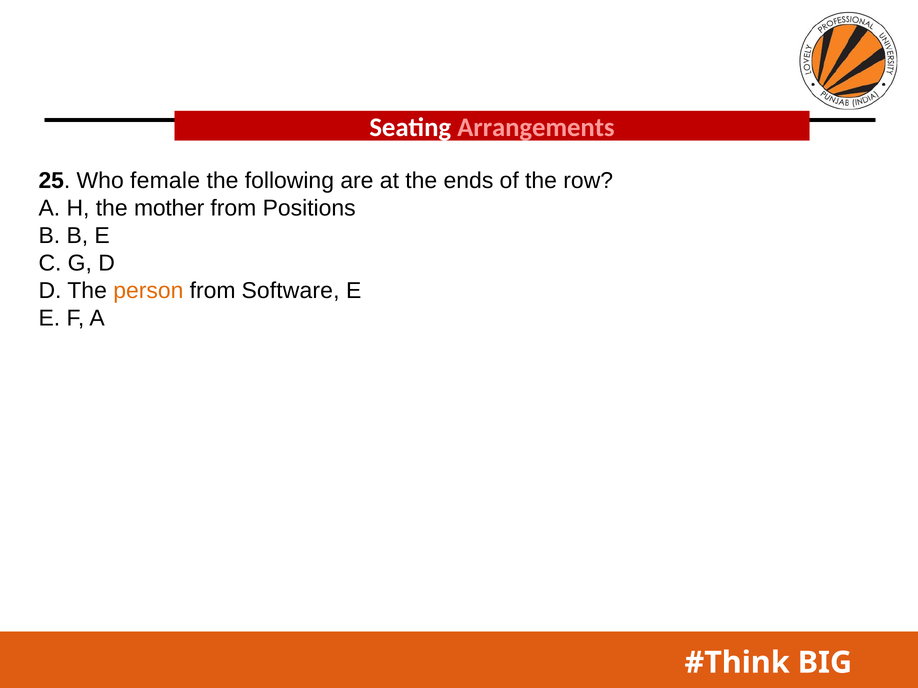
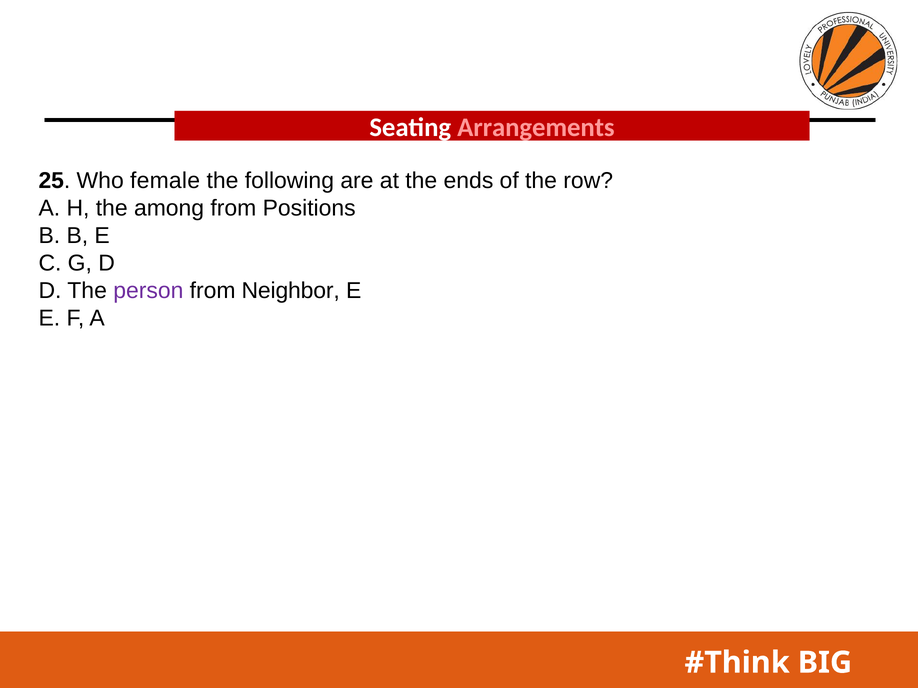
mother: mother -> among
person colour: orange -> purple
Software: Software -> Neighbor
